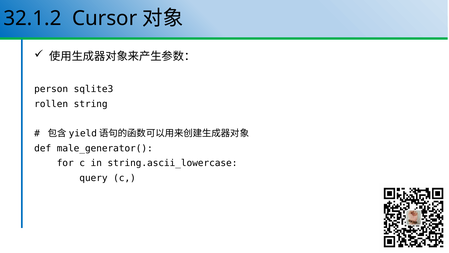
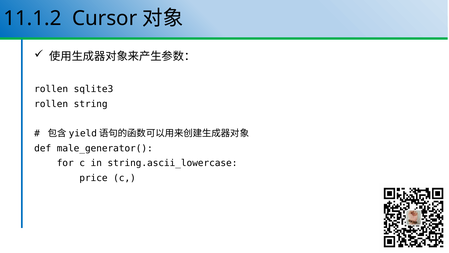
32.1.2: 32.1.2 -> 11.1.2
person at (51, 89): person -> rollen
query: query -> price
